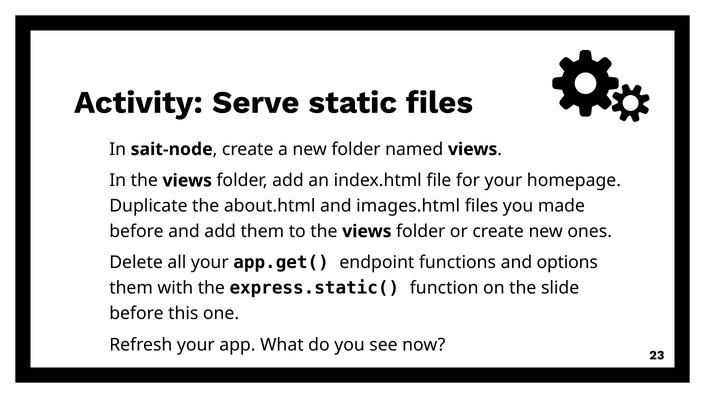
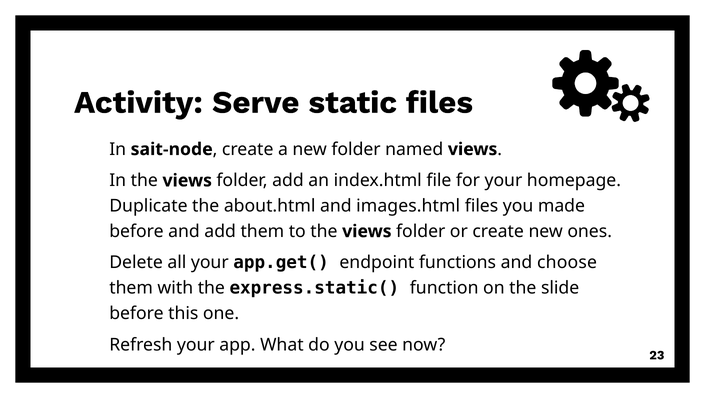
options: options -> choose
